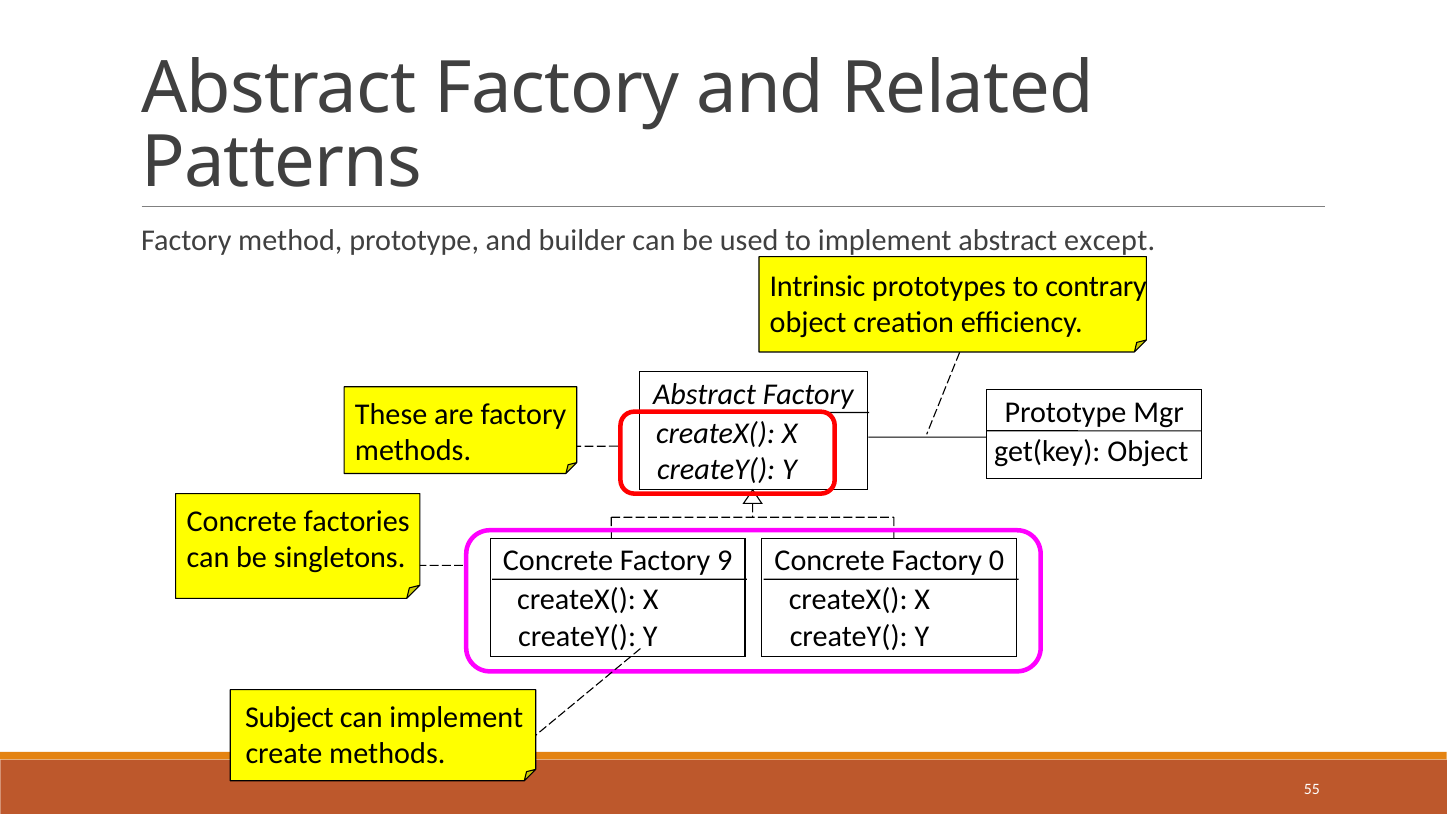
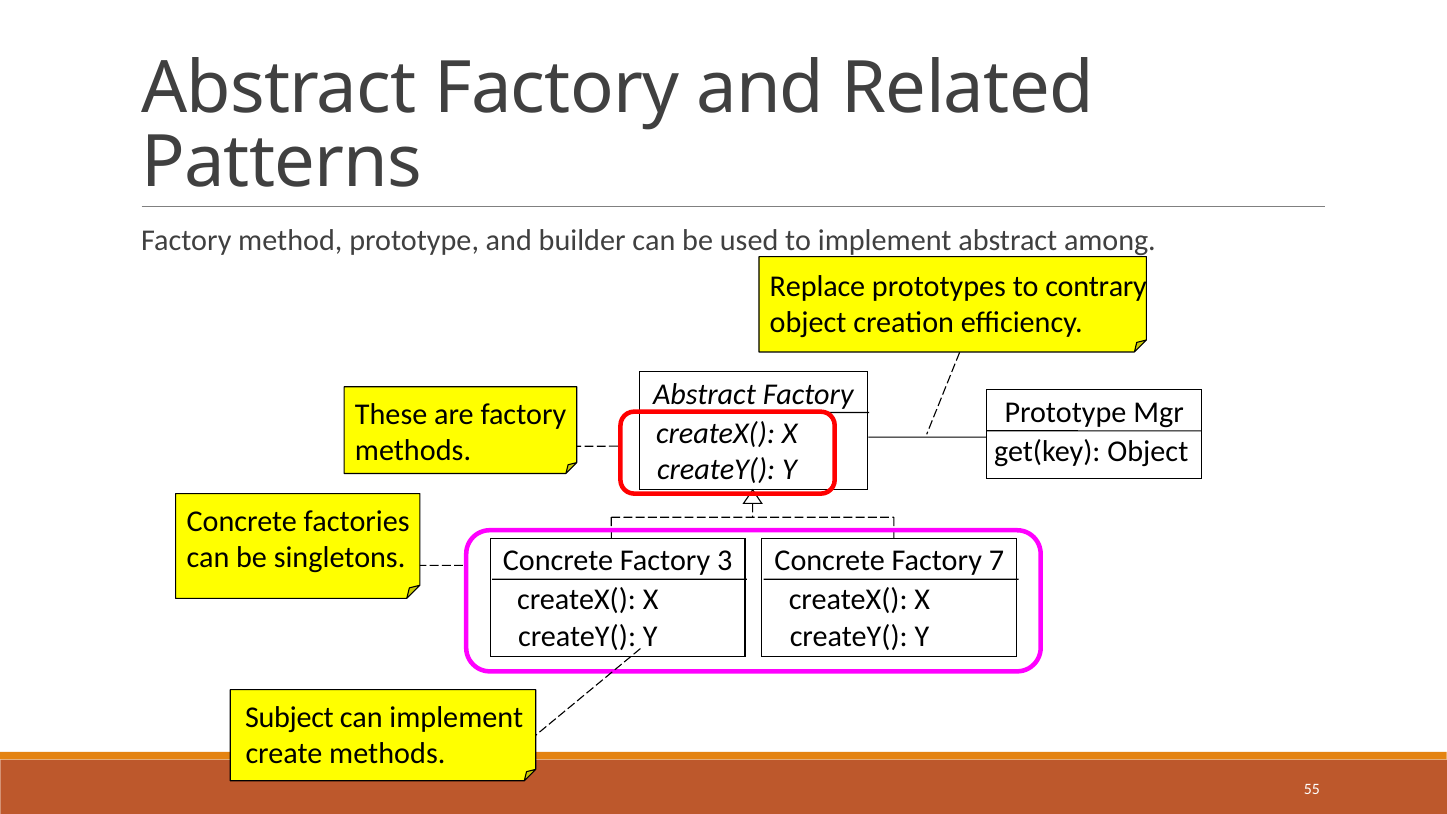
except: except -> among
Intrinsic: Intrinsic -> Replace
9: 9 -> 3
0: 0 -> 7
